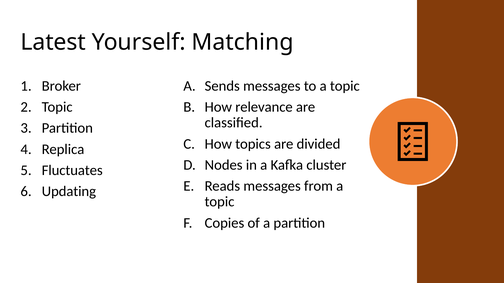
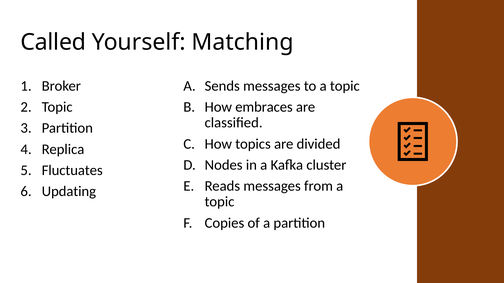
Latest: Latest -> Called
relevance: relevance -> embraces
